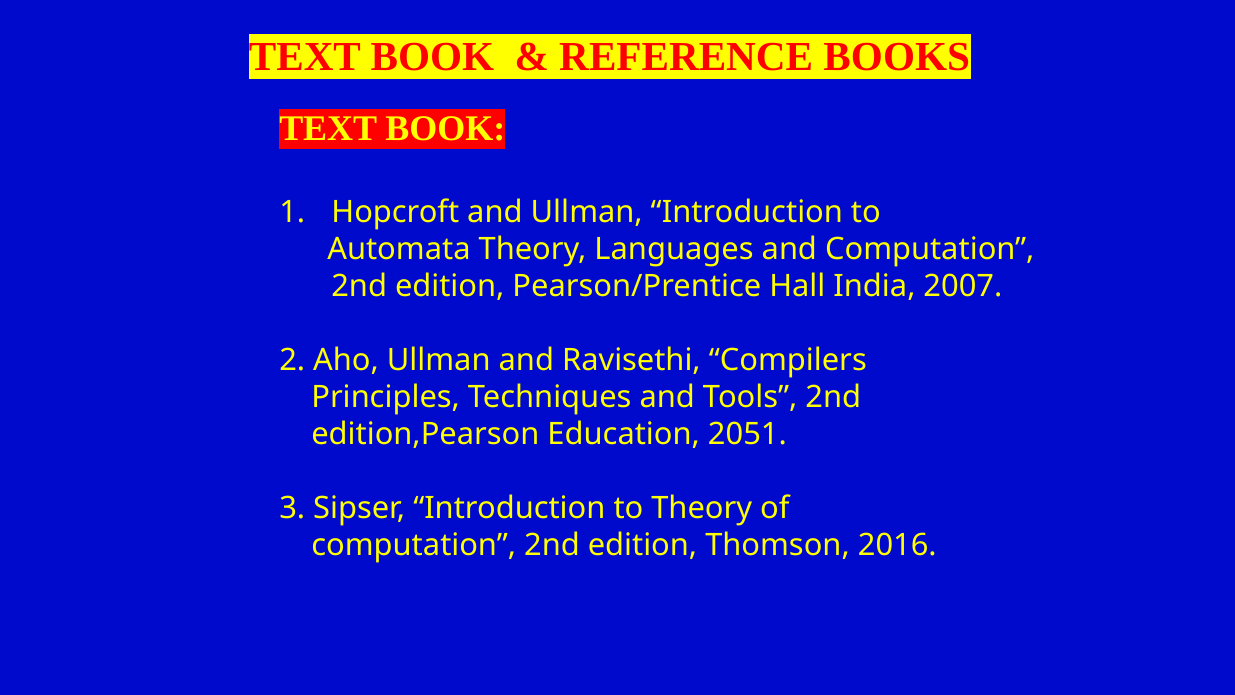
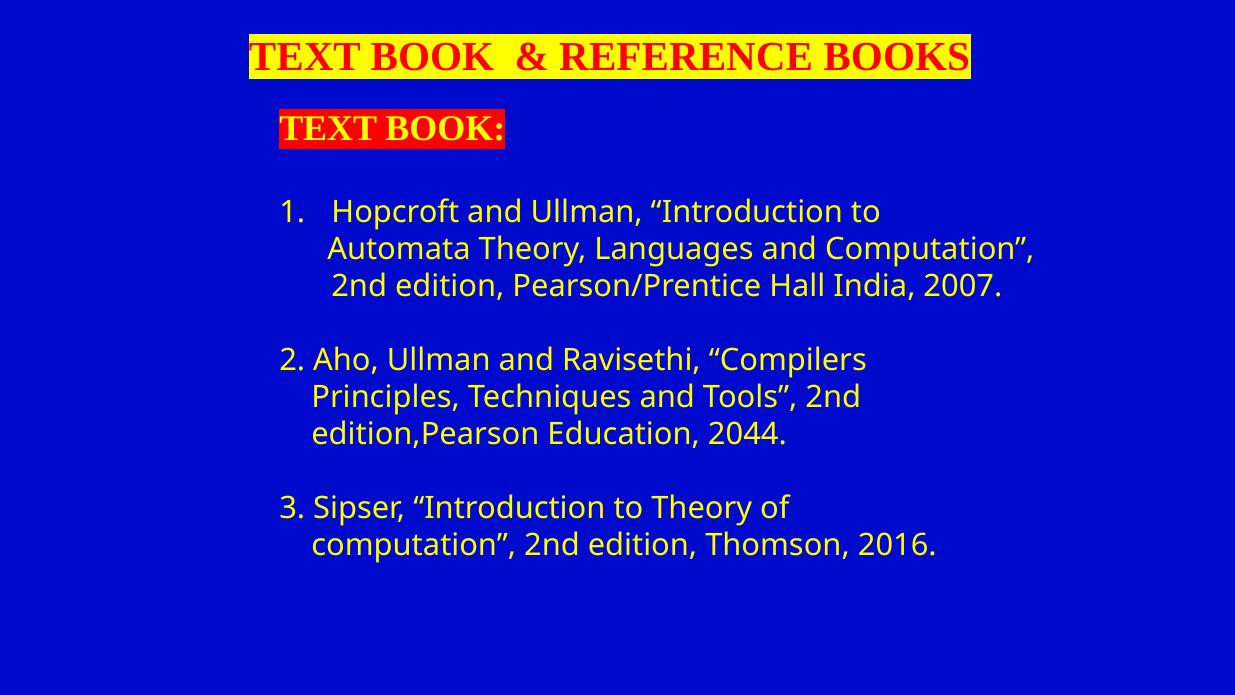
2051: 2051 -> 2044
